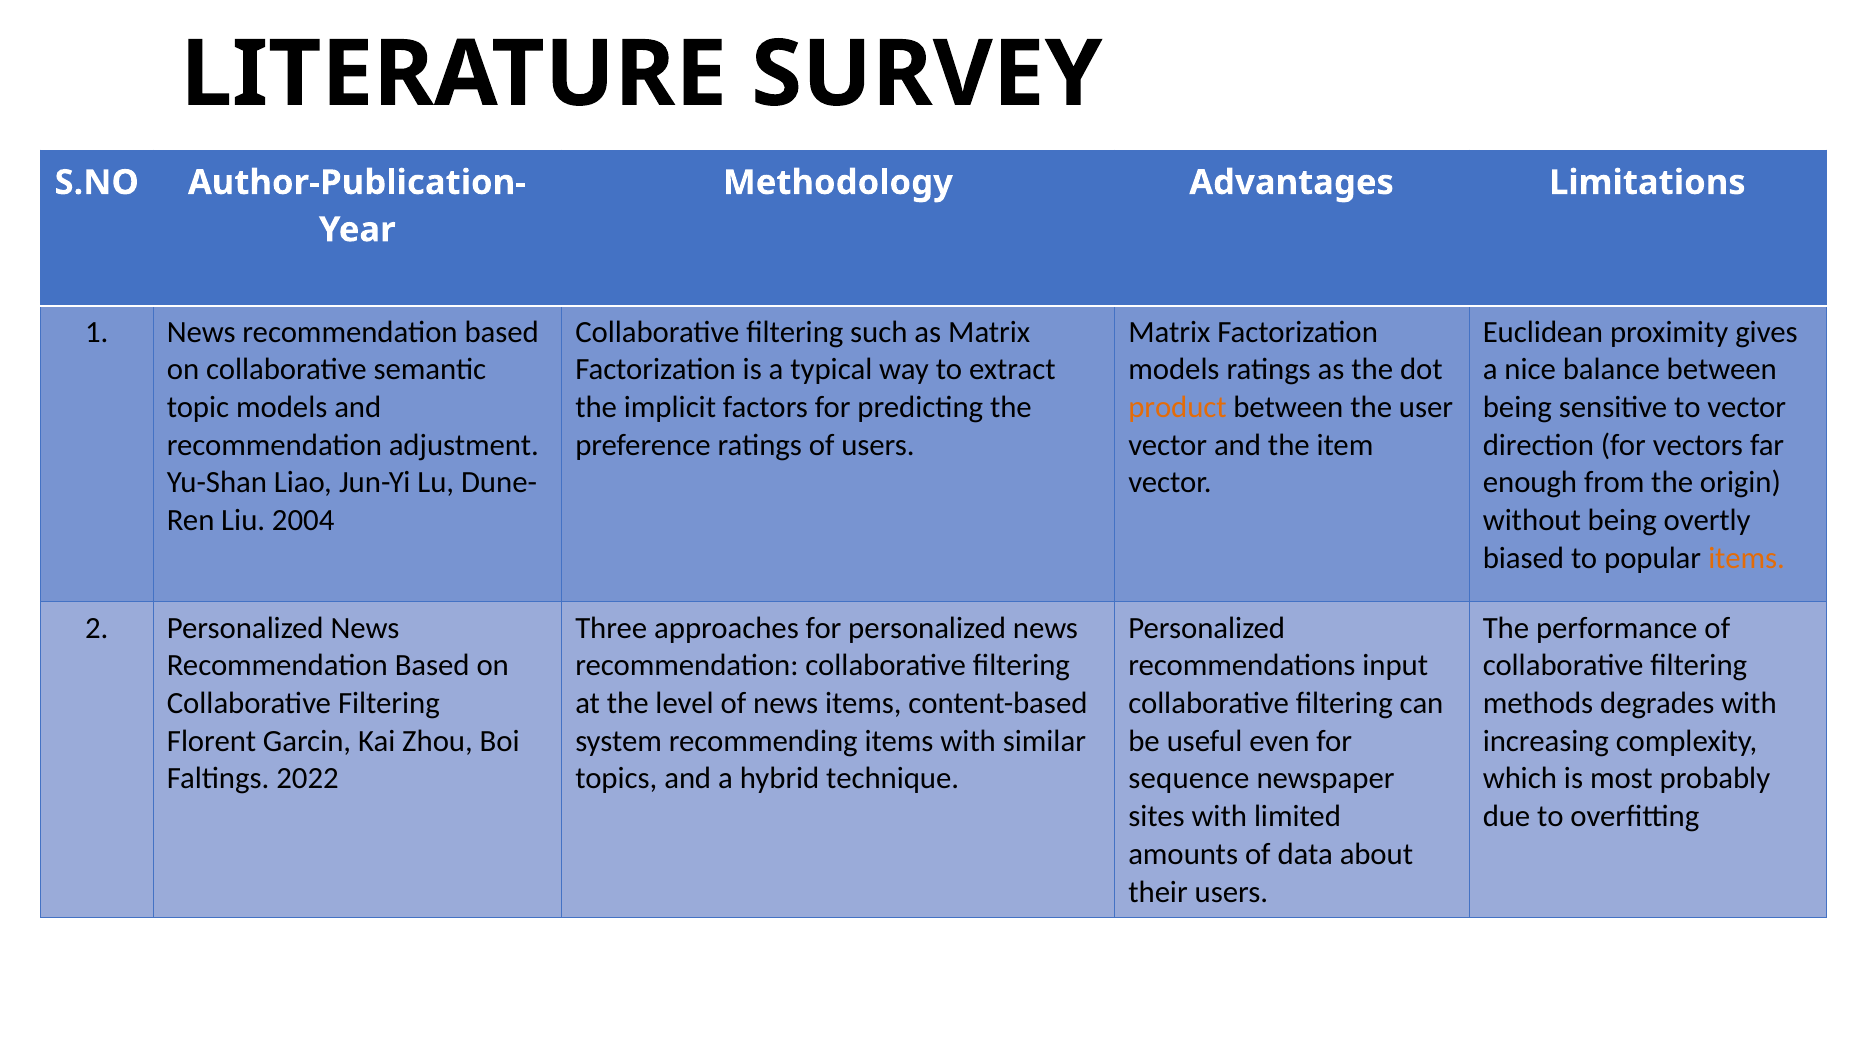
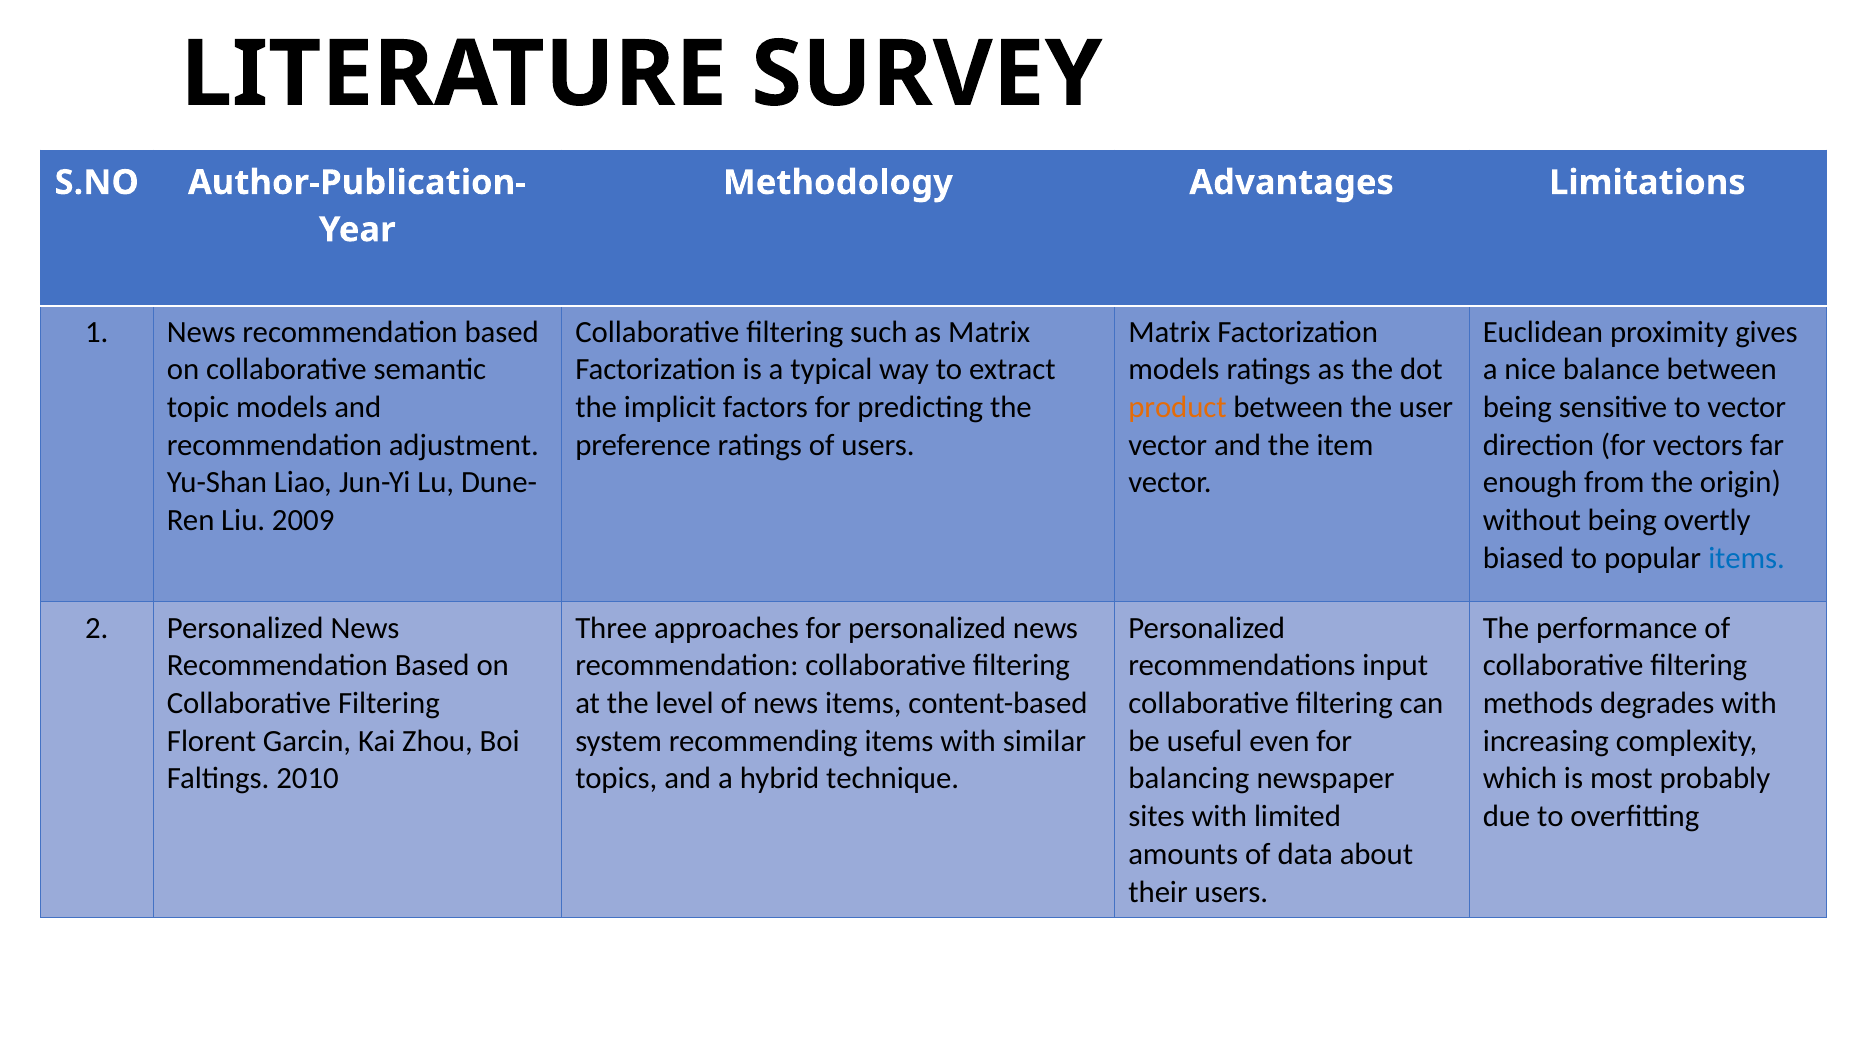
2004: 2004 -> 2009
items at (1747, 558) colour: orange -> blue
2022: 2022 -> 2010
sequence: sequence -> balancing
